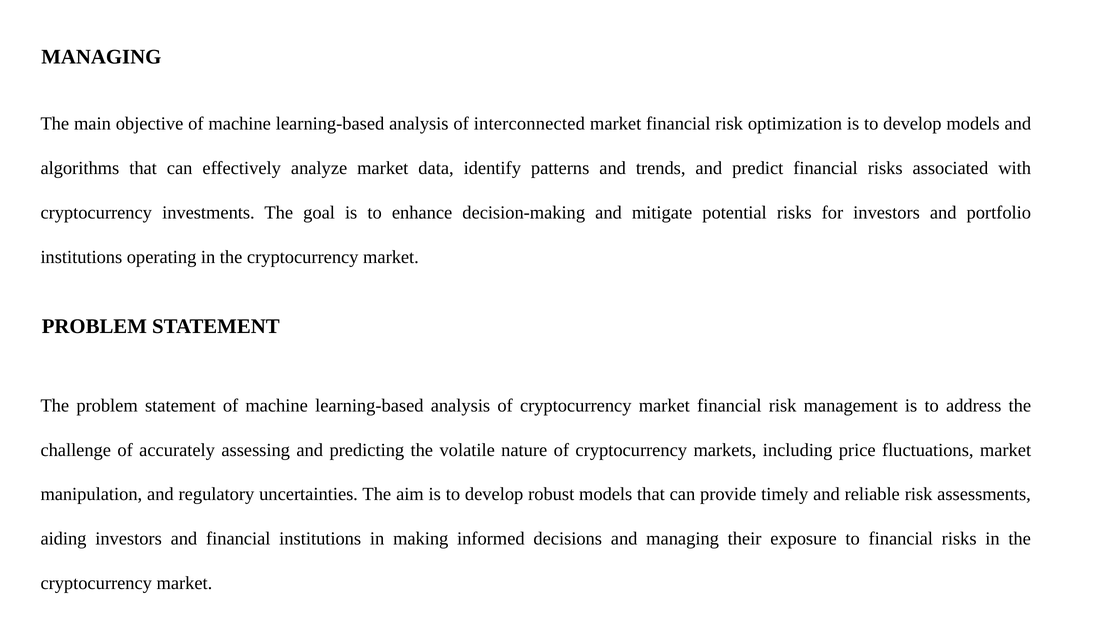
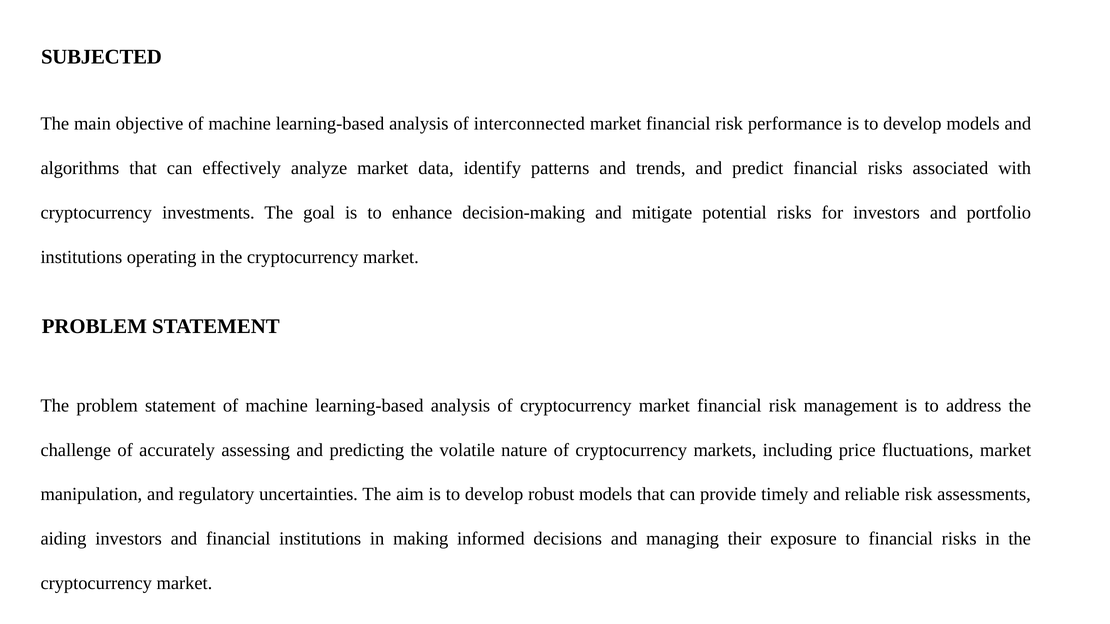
MANAGING at (101, 57): MANAGING -> SUBJECTED
optimization: optimization -> performance
